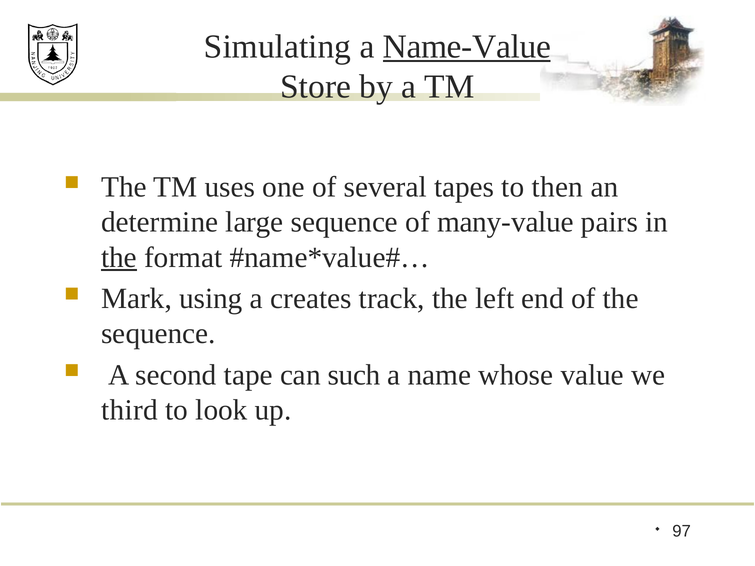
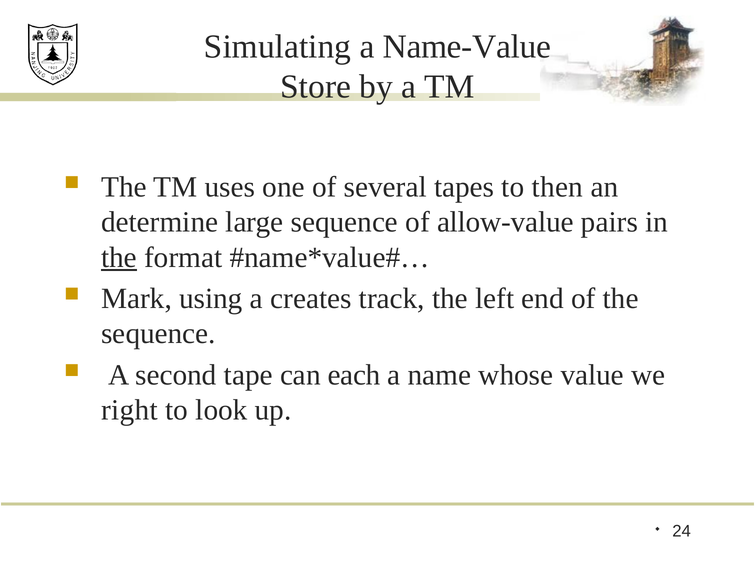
Name-Value underline: present -> none
many-value: many-value -> allow-value
such: such -> each
third: third -> right
97: 97 -> 24
